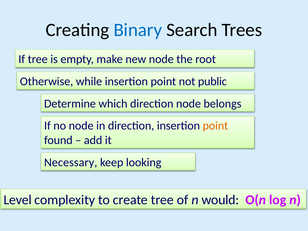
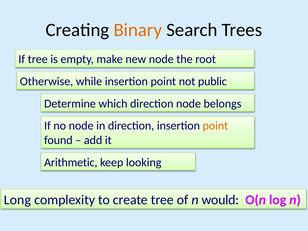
Binary colour: blue -> orange
Necessary: Necessary -> Arithmetic
Level: Level -> Long
